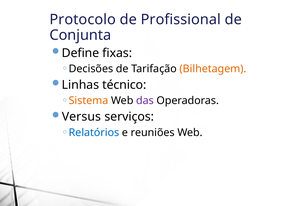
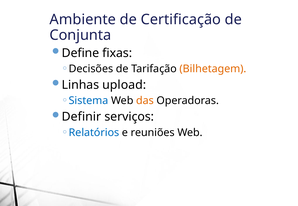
Protocolo: Protocolo -> Ambiente
Profissional: Profissional -> Certificação
técnico: técnico -> upload
Sistema colour: orange -> blue
das colour: purple -> orange
Versus: Versus -> Definir
